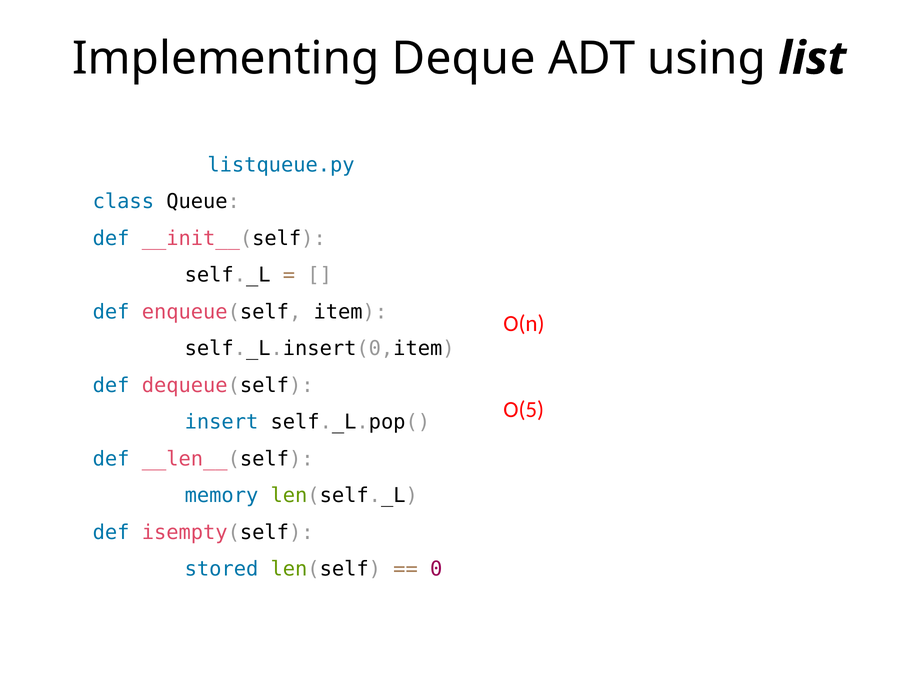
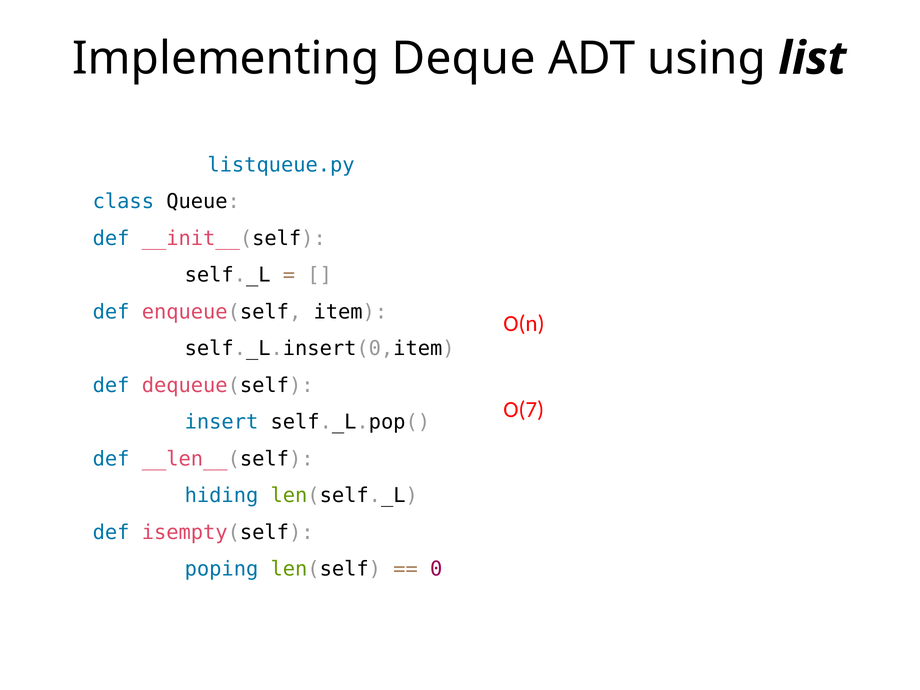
O(5: O(5 -> O(7
memory: memory -> hiding
stored: stored -> poping
